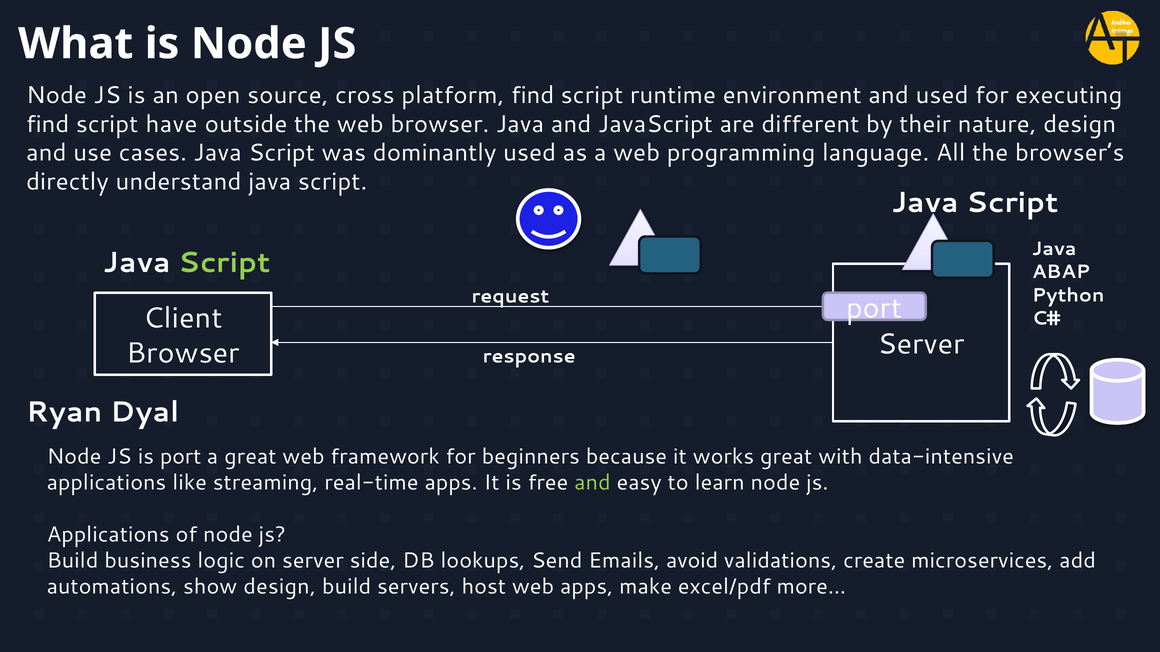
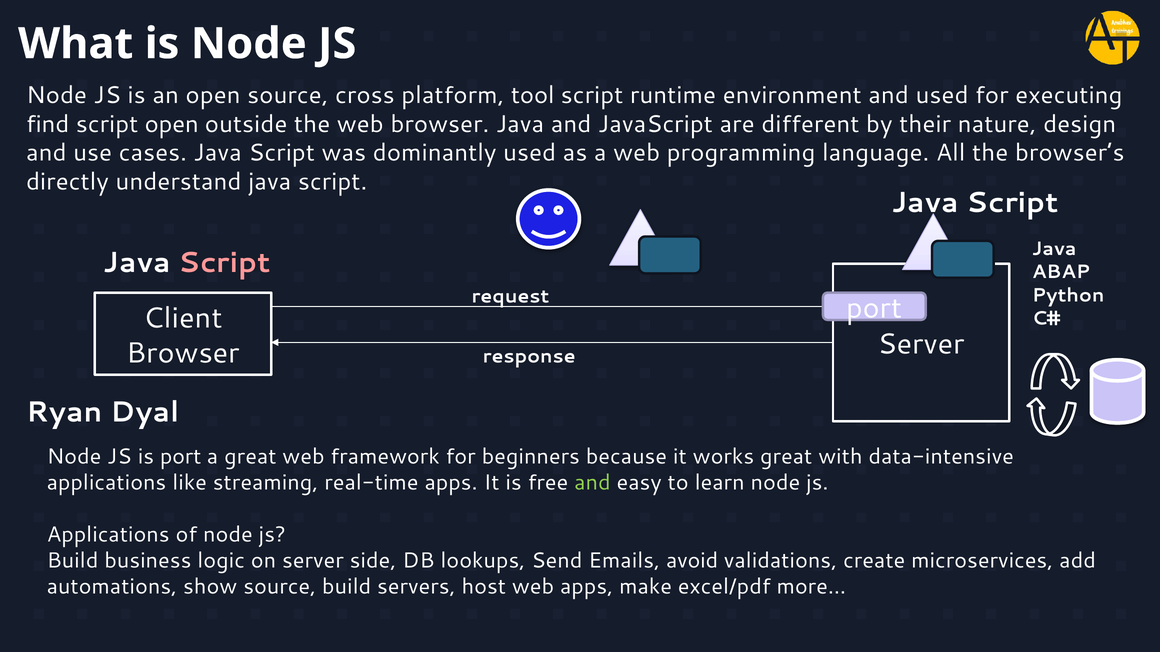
platform find: find -> tool
script have: have -> open
Script at (225, 263) colour: light green -> pink
show design: design -> source
